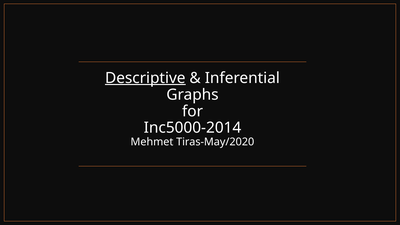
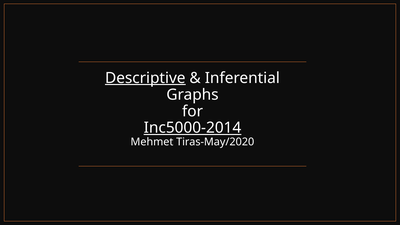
Inc5000-2014 at (192, 128) underline: none -> present
